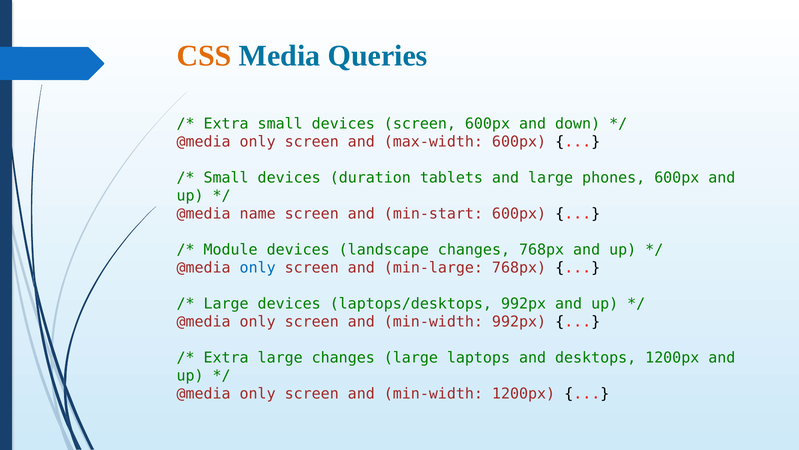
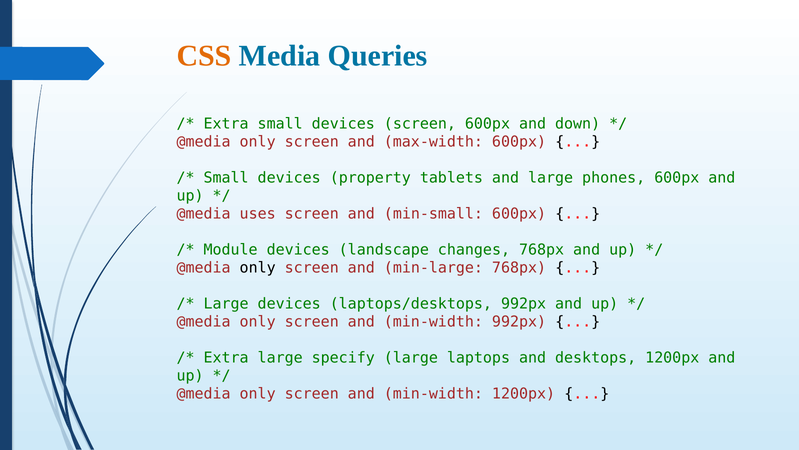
duration: duration -> property
name: name -> uses
min-start: min-start -> min-small
only at (258, 268) colour: blue -> black
large changes: changes -> specify
